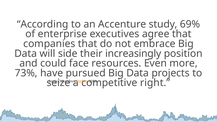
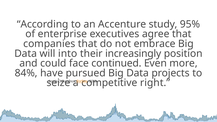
69%: 69% -> 95%
side: side -> into
resources: resources -> continued
73%: 73% -> 84%
